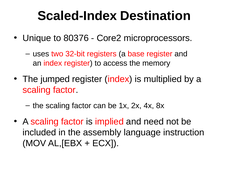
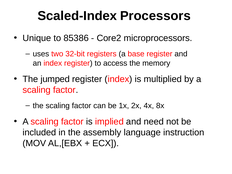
Destination: Destination -> Processors
80376: 80376 -> 85386
